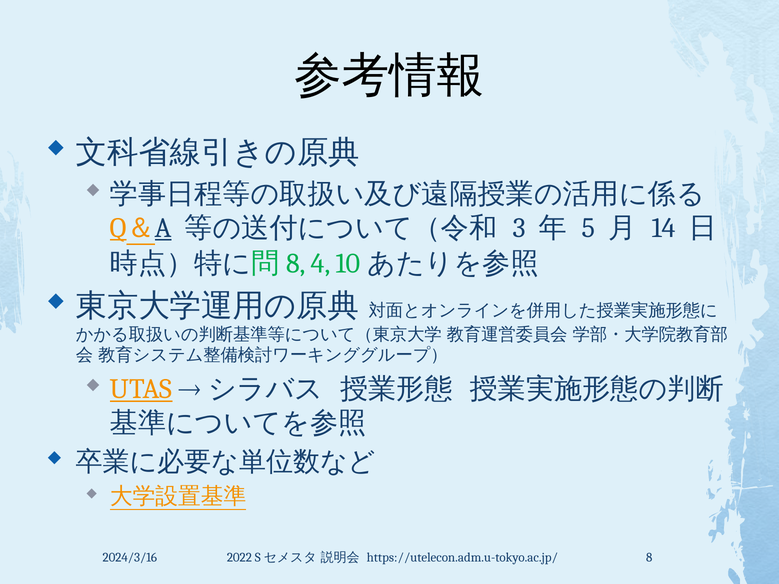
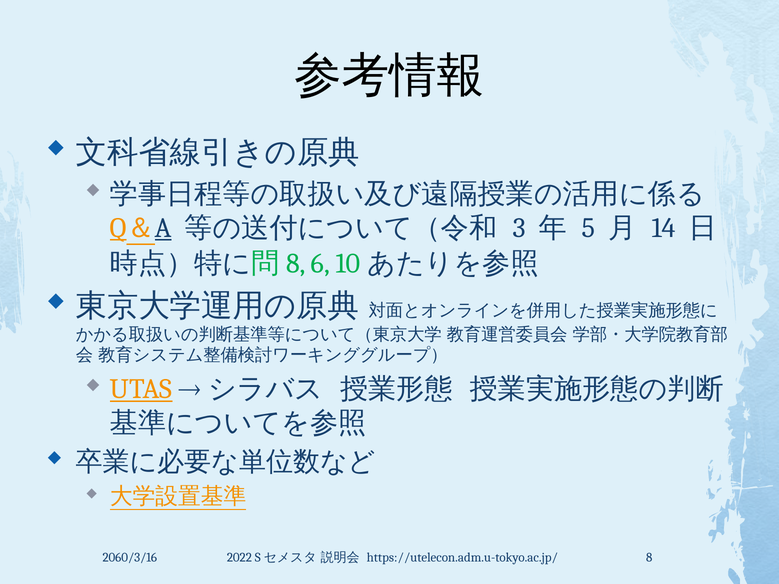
4: 4 -> 6
2024/3/16: 2024/3/16 -> 2060/3/16
